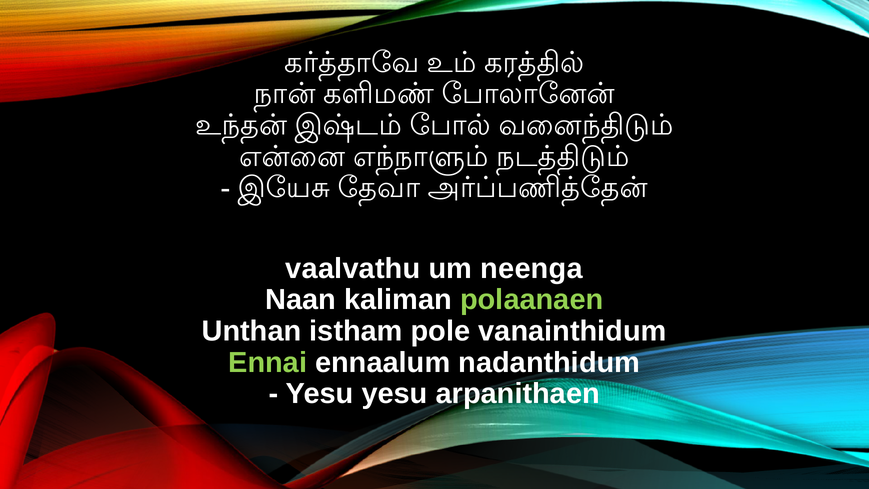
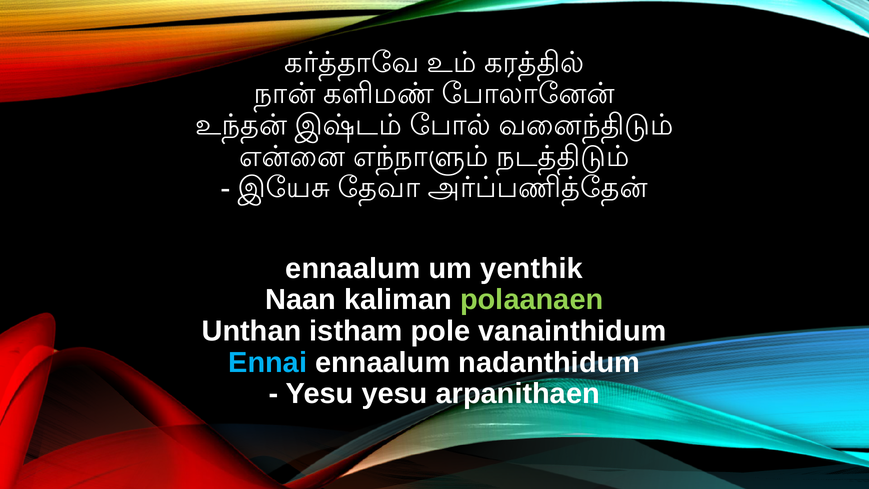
vaalvathu at (353, 268): vaalvathu -> ennaalum
neenga: neenga -> yenthik
Ennai colour: light green -> light blue
